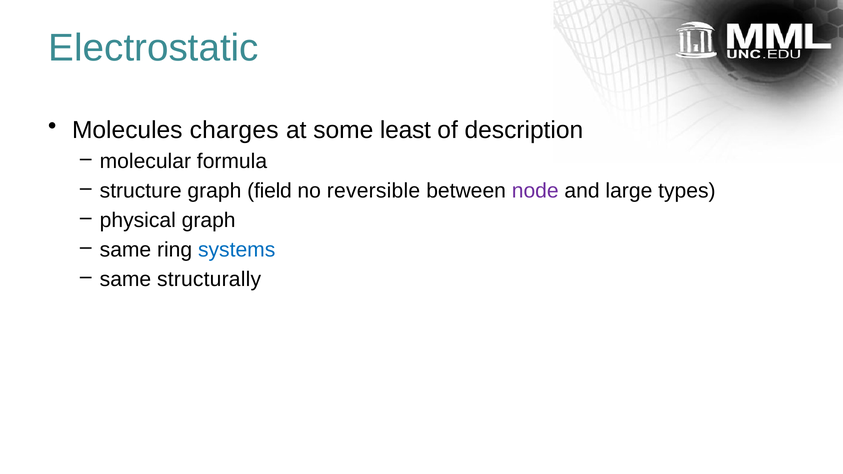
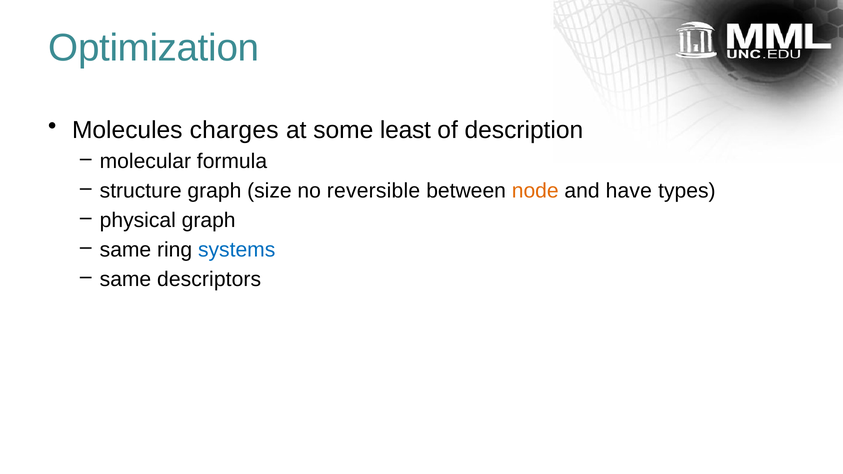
Electrostatic: Electrostatic -> Optimization
field: field -> size
node colour: purple -> orange
large: large -> have
structurally: structurally -> descriptors
